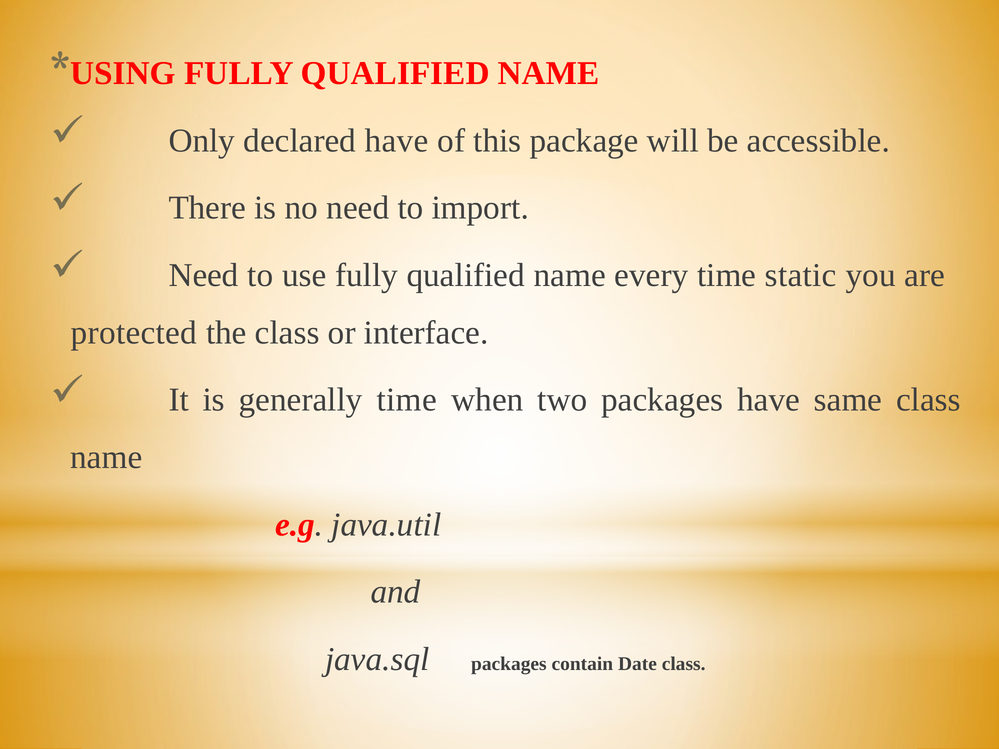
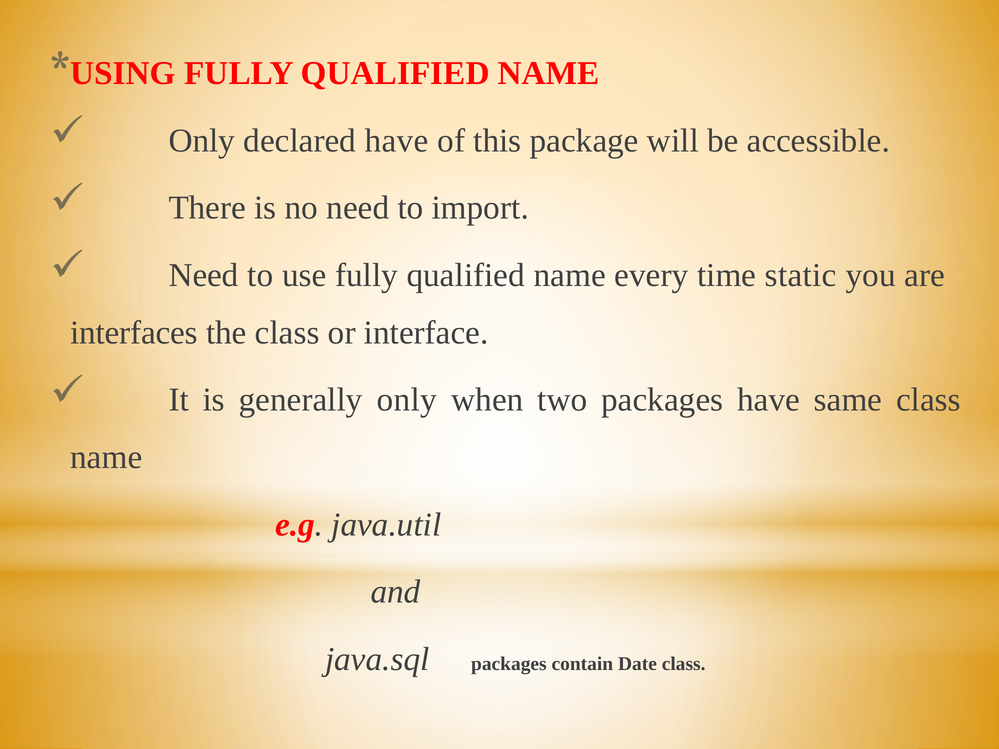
protected: protected -> interfaces
generally time: time -> only
